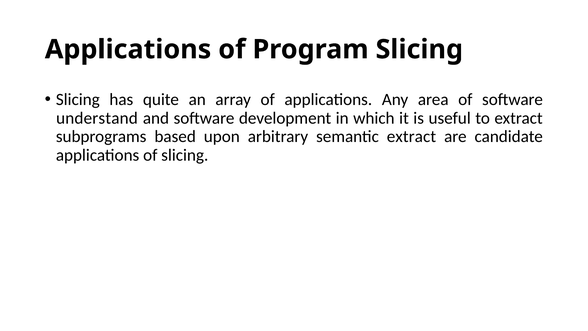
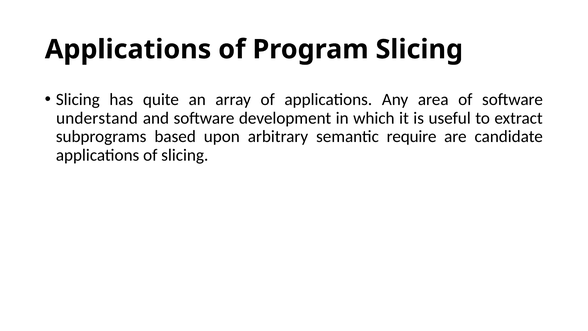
semantic extract: extract -> require
